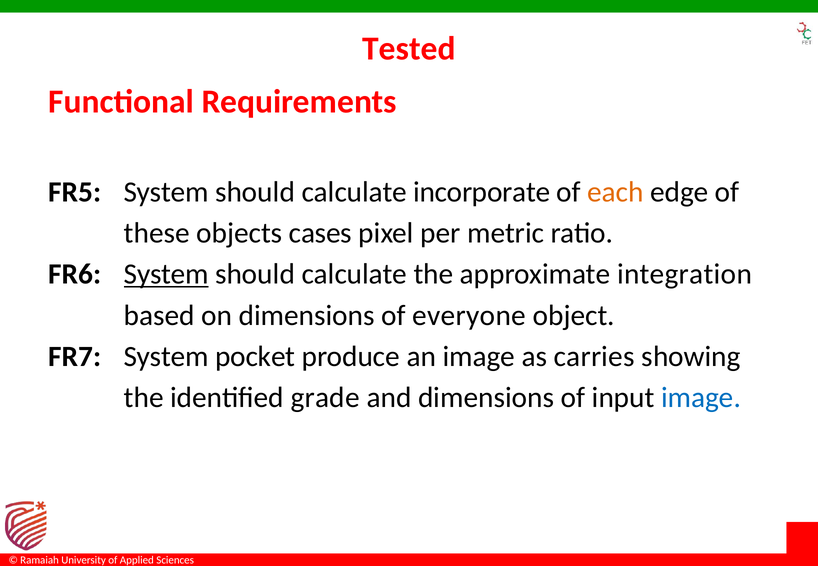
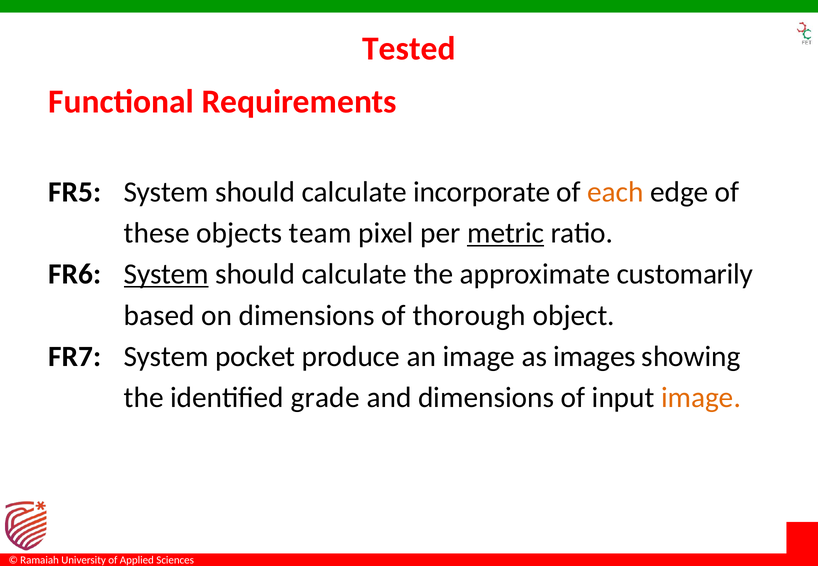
cases: cases -> team
metric underline: none -> present
integration: integration -> customarily
everyone: everyone -> thorough
carries: carries -> images
image at (701, 398) colour: blue -> orange
